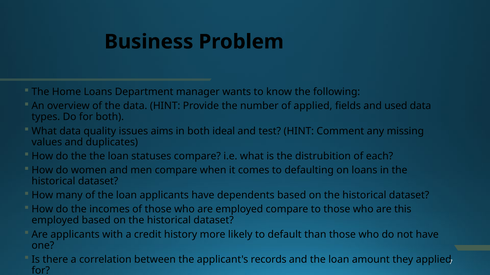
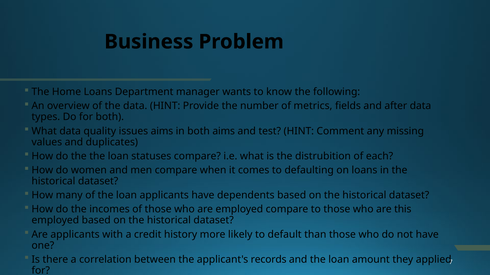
of applied: applied -> metrics
used: used -> after
both ideal: ideal -> aims
